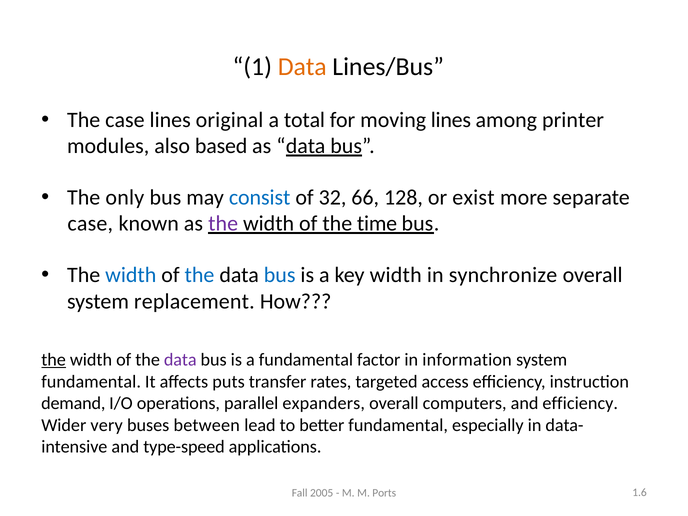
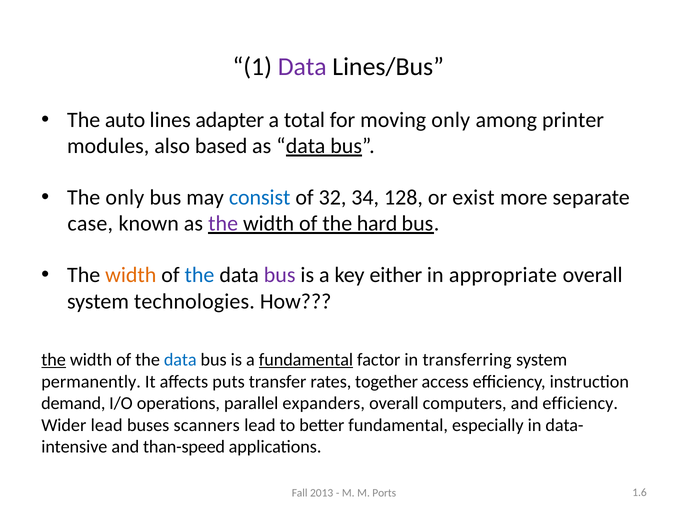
Data at (302, 67) colour: orange -> purple
The case: case -> auto
original: original -> adapter
moving lines: lines -> only
66: 66 -> 34
time: time -> hard
width at (131, 275) colour: blue -> orange
bus at (280, 275) colour: blue -> purple
key width: width -> either
synchronize: synchronize -> appropriate
replacement: replacement -> technologies
data at (180, 360) colour: purple -> blue
fundamental at (306, 360) underline: none -> present
information: information -> transferring
fundamental at (91, 382): fundamental -> permanently
targeted: targeted -> together
Wider very: very -> lead
between: between -> scanners
type-speed: type-speed -> than-speed
2005: 2005 -> 2013
